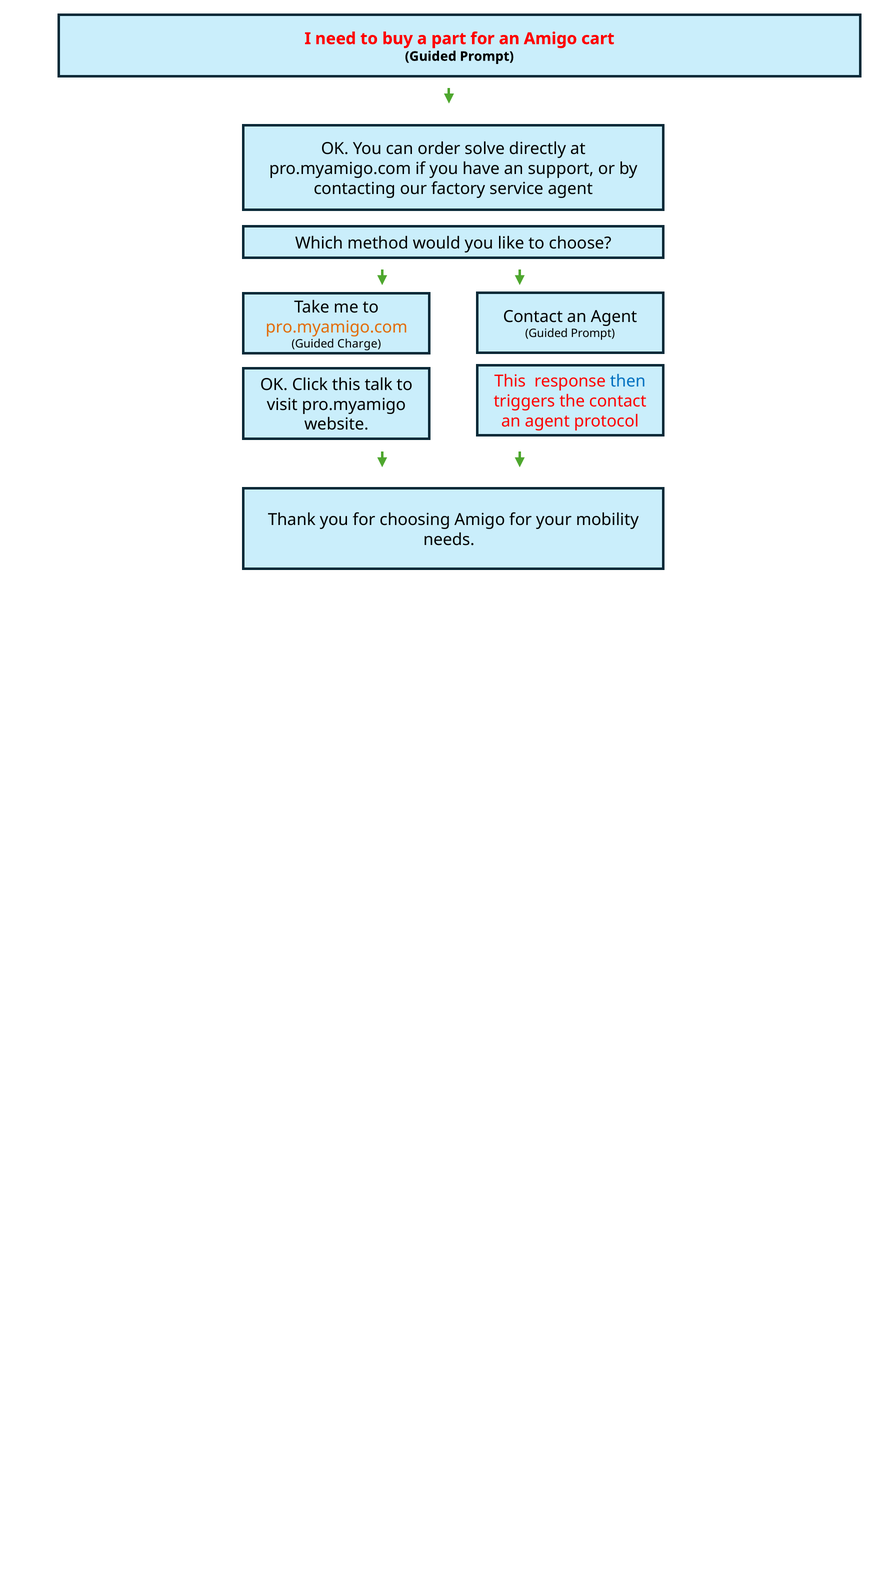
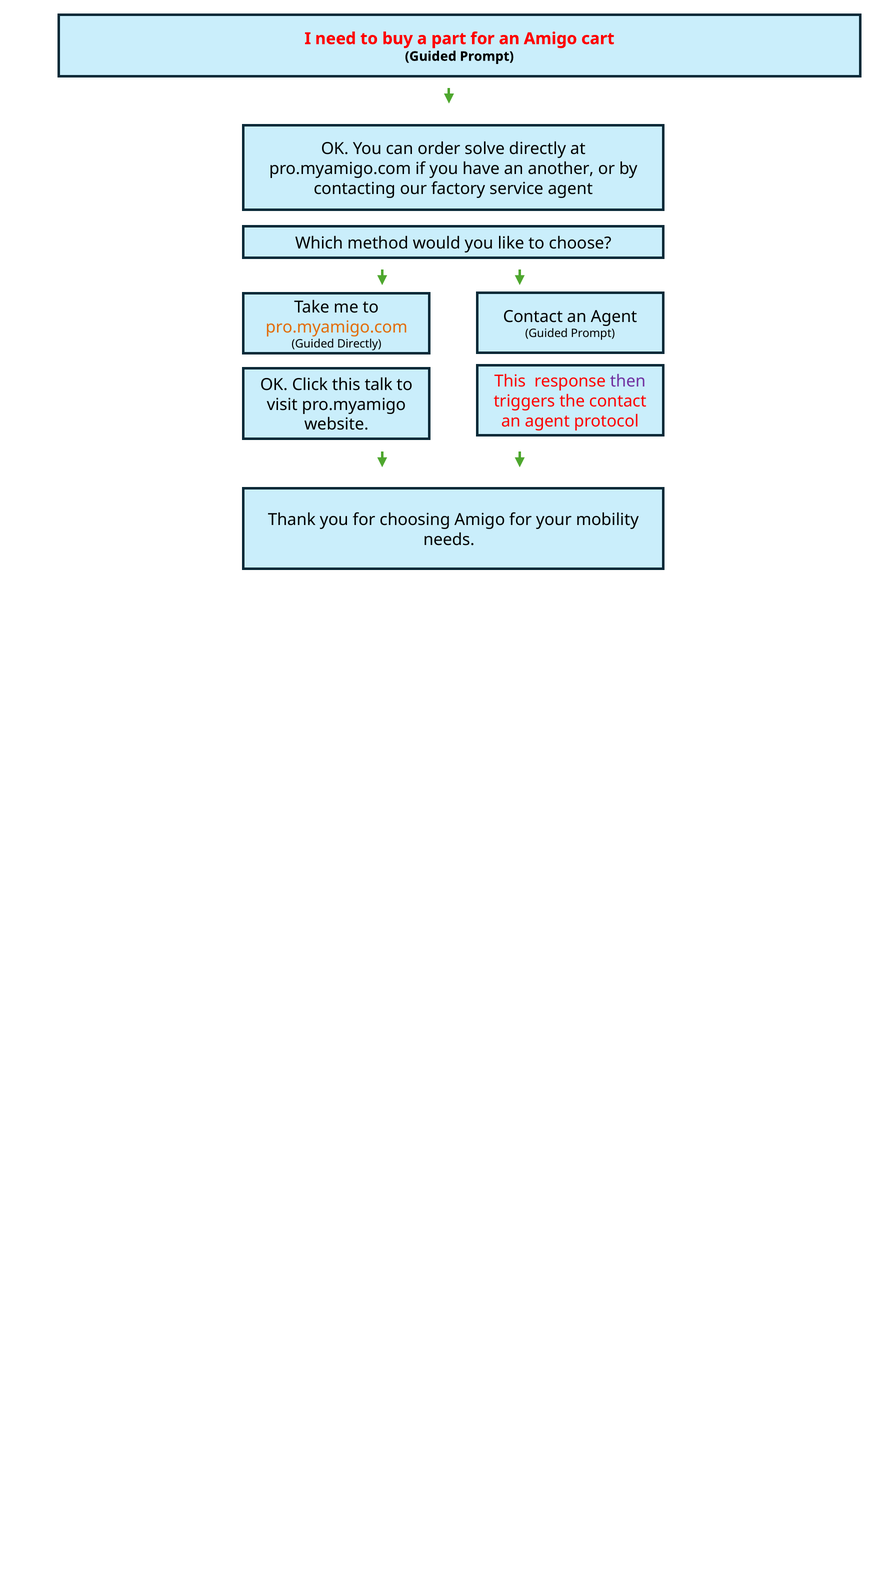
support: support -> another
Guided Charge: Charge -> Directly
then colour: blue -> purple
